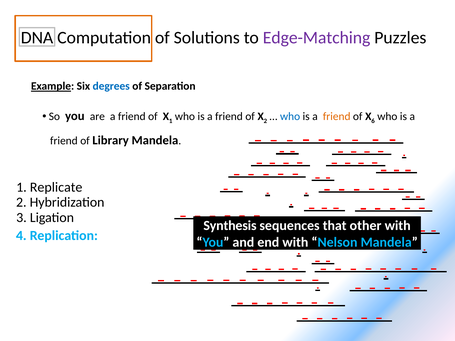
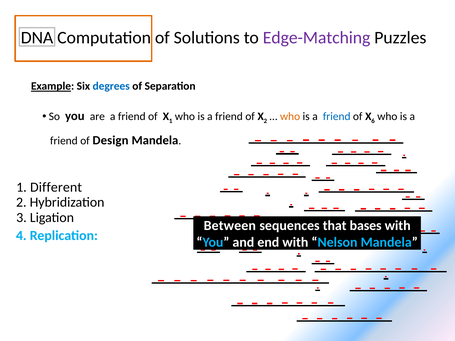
who at (290, 117) colour: blue -> orange
friend at (337, 117) colour: orange -> blue
Library: Library -> Design
Replicate: Replicate -> Different
Synthesis: Synthesis -> Between
other: other -> bases
